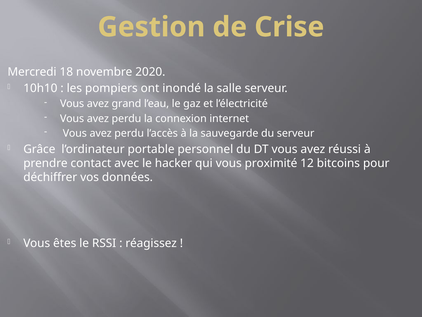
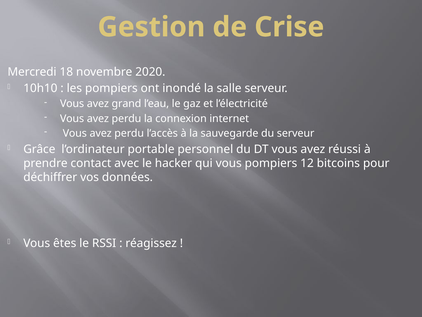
vous proximité: proximité -> pompiers
